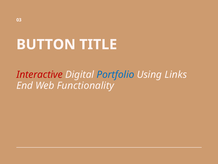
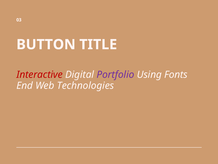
Portfolio colour: blue -> purple
Links: Links -> Fonts
Functionality: Functionality -> Technologies
